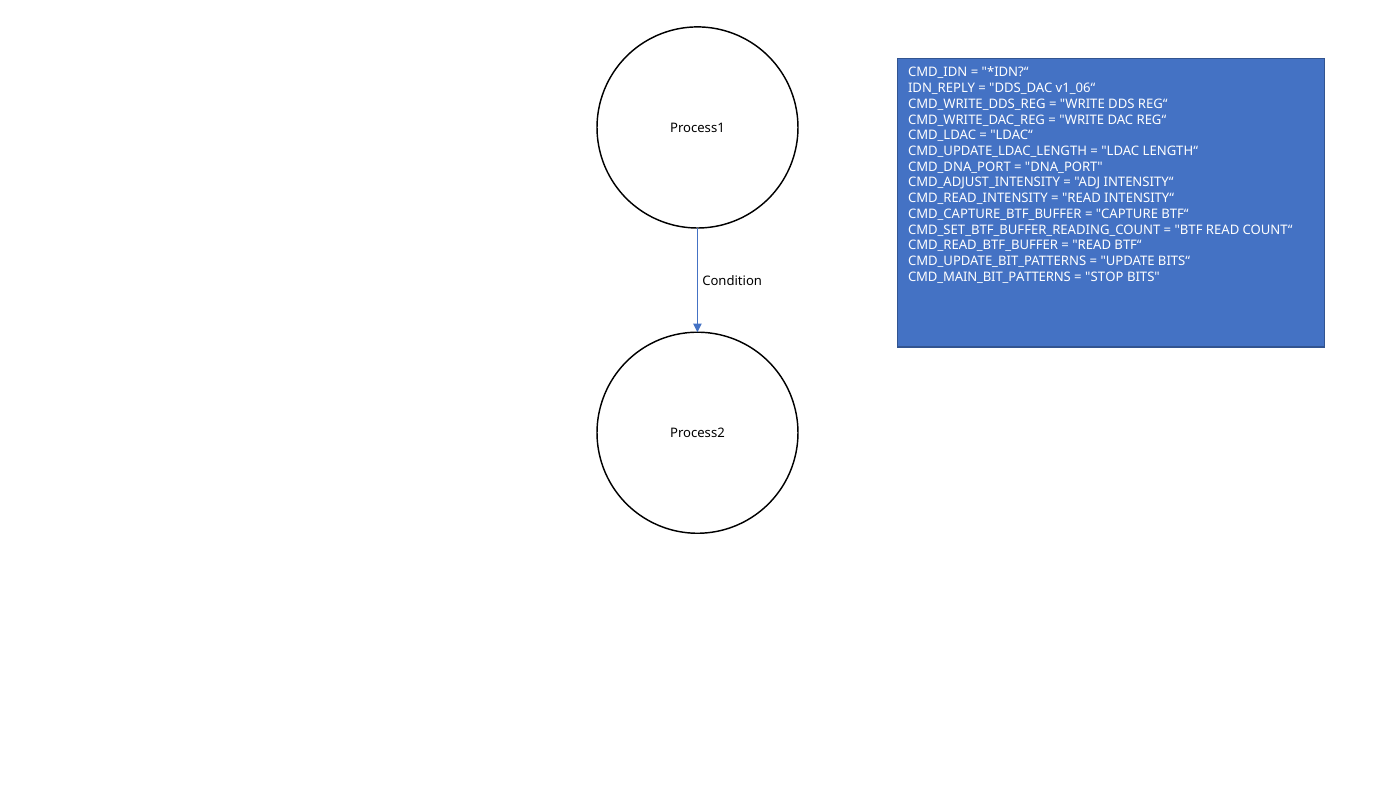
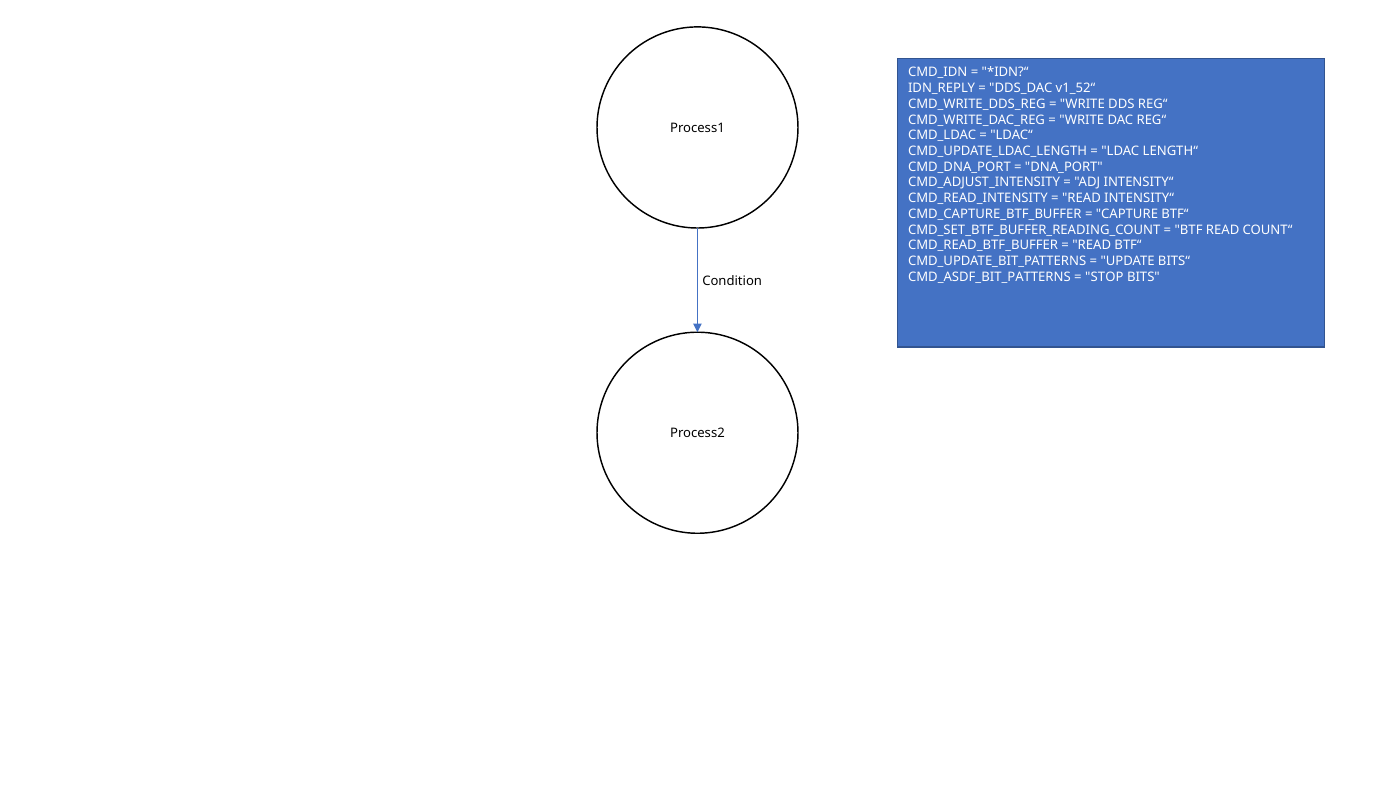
v1_06“: v1_06“ -> v1_52“
CMD_MAIN_BIT_PATTERNS: CMD_MAIN_BIT_PATTERNS -> CMD_ASDF_BIT_PATTERNS
